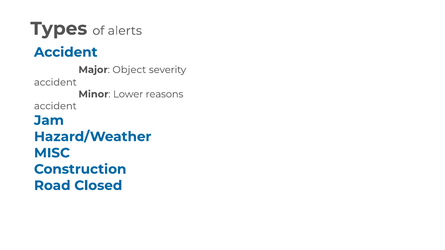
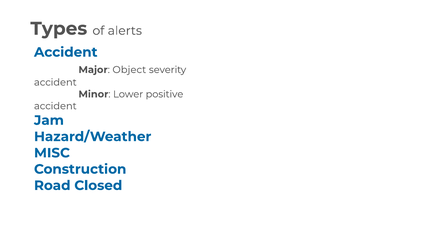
reasons: reasons -> positive
